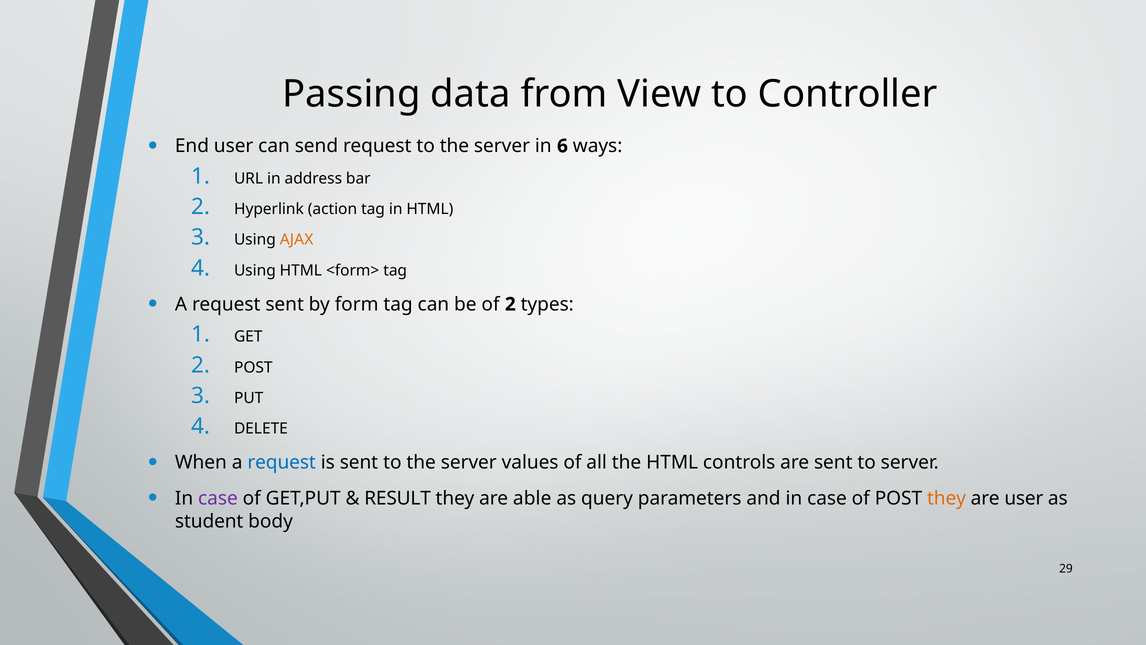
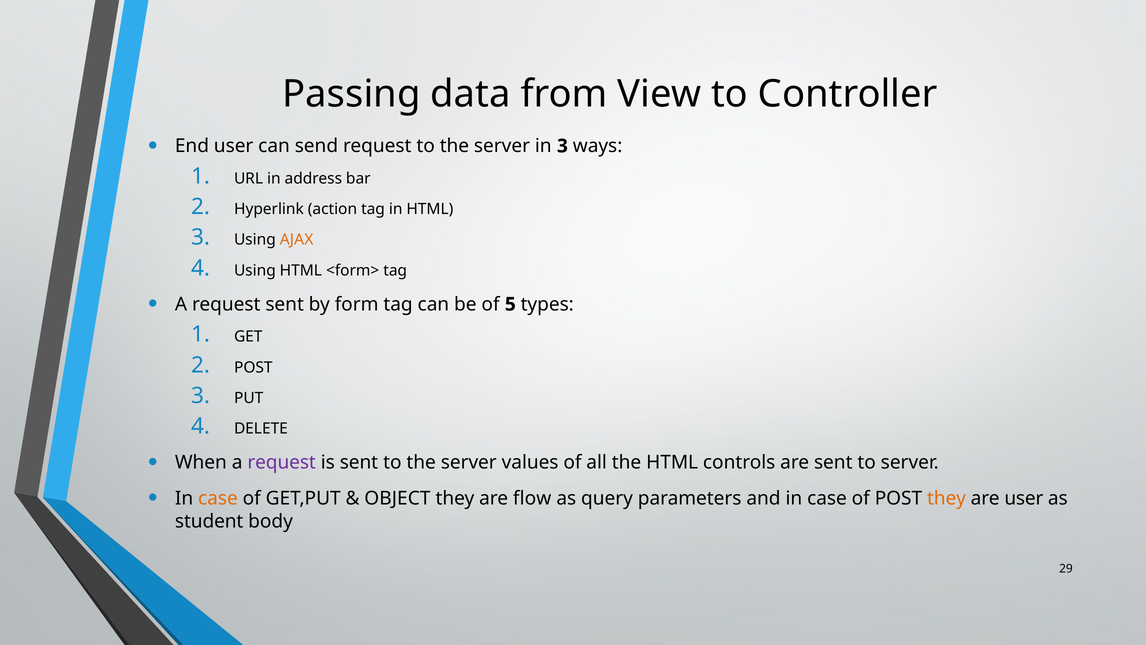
in 6: 6 -> 3
of 2: 2 -> 5
request at (282, 462) colour: blue -> purple
case at (218, 498) colour: purple -> orange
RESULT: RESULT -> OBJECT
able: able -> flow
